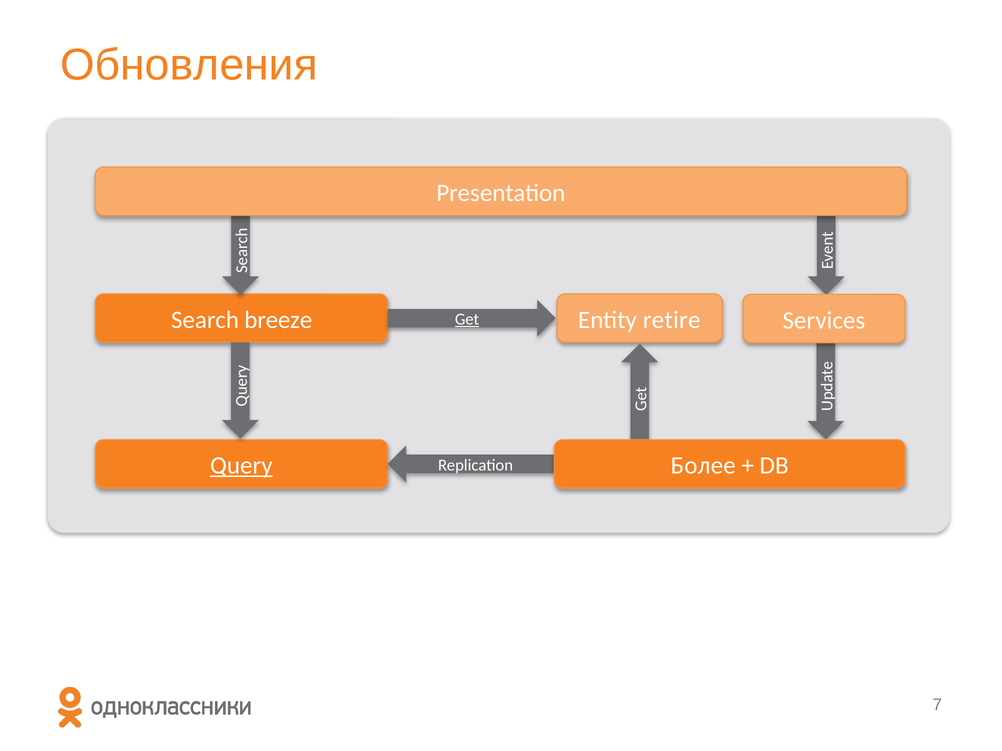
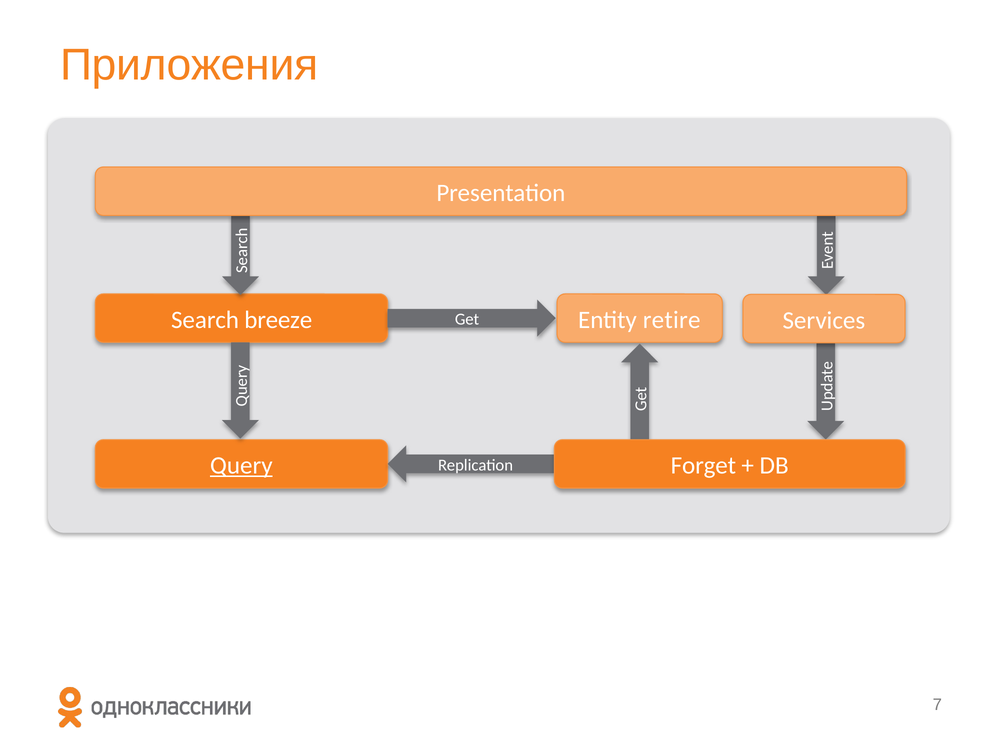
Обновления: Обновления -> Приложения
Get underline: present -> none
Более: Более -> Forget
